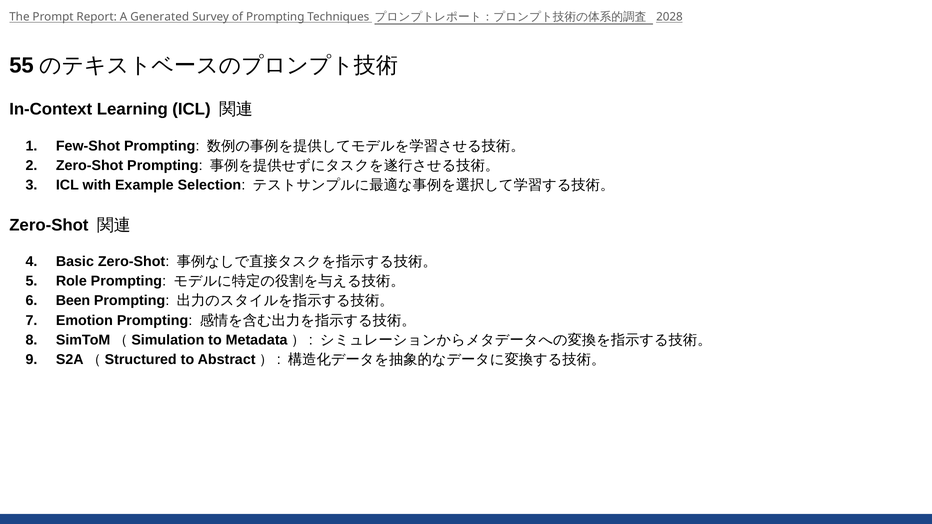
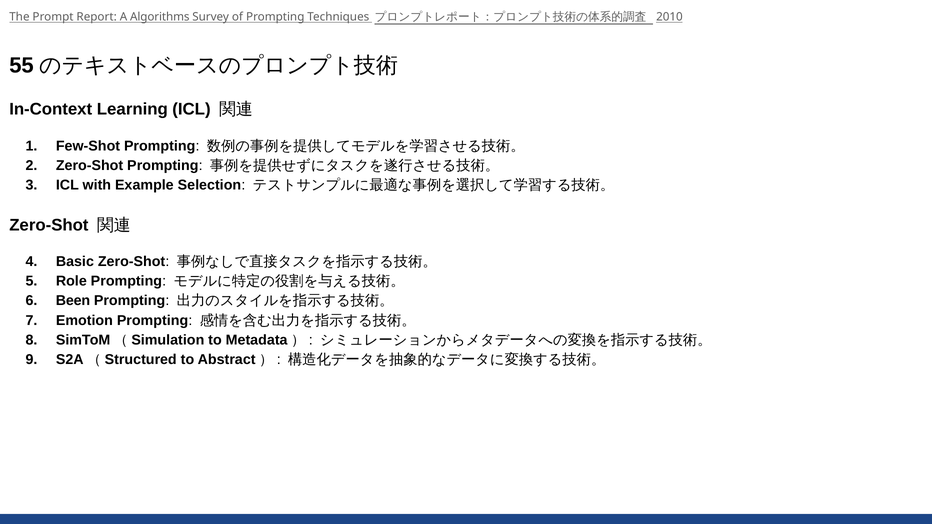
Generated: Generated -> Algorithms
2028: 2028 -> 2010
